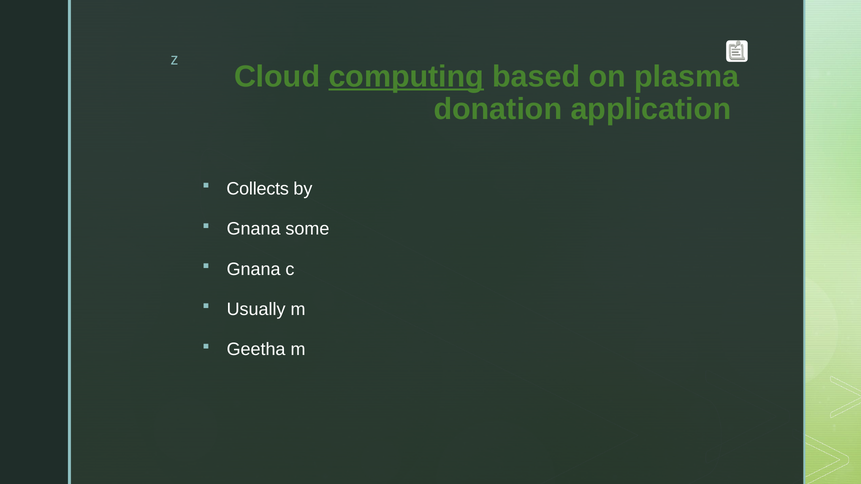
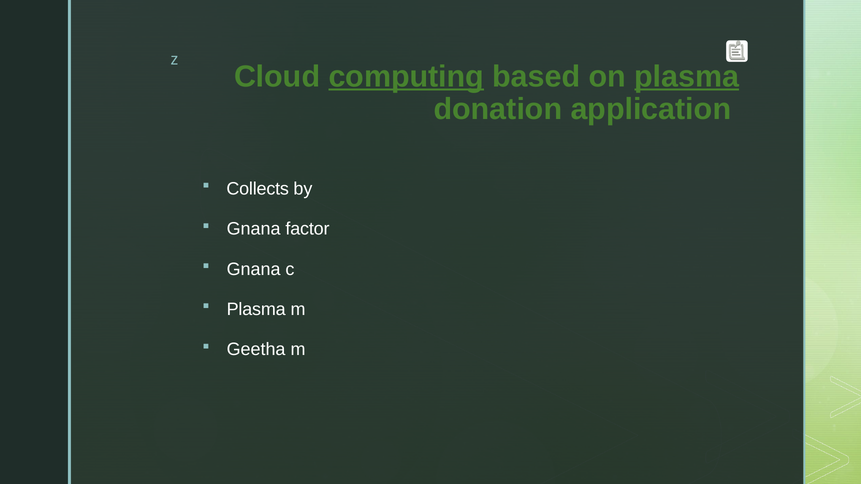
plasma at (687, 77) underline: none -> present
some: some -> factor
Usually at (256, 310): Usually -> Plasma
